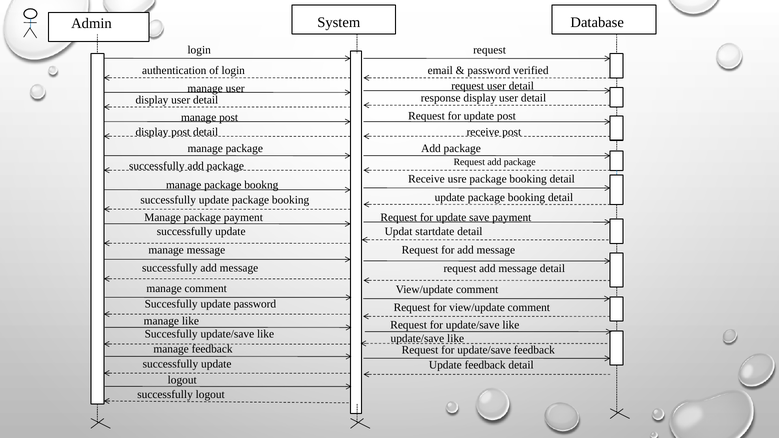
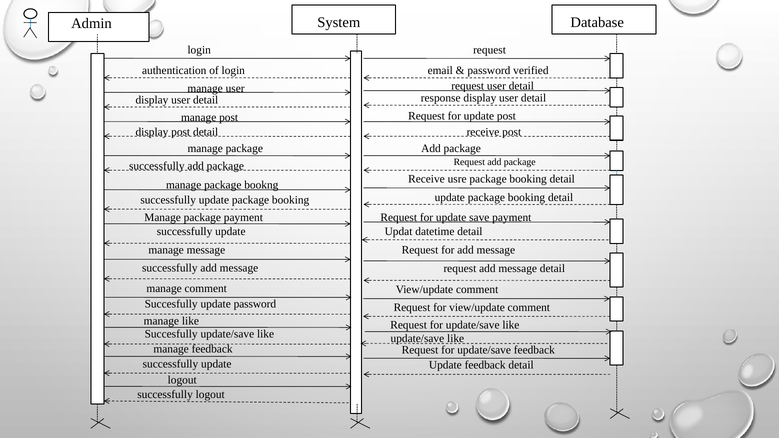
startdate: startdate -> datetime
